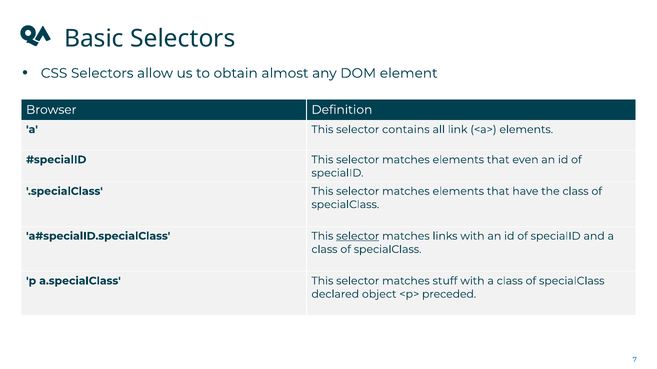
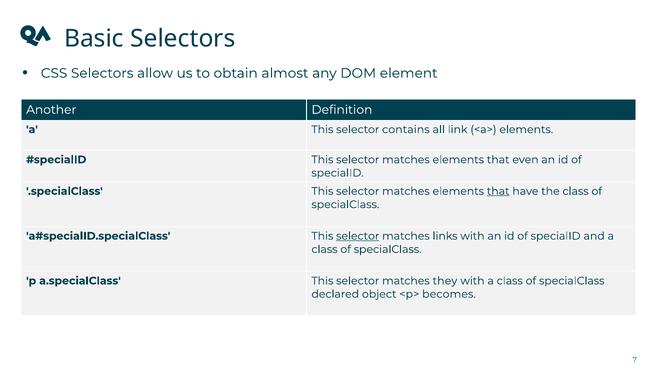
Browser: Browser -> Another
that at (498, 192) underline: none -> present
stuff: stuff -> they
preceded: preceded -> becomes
